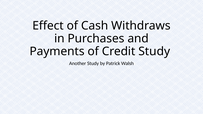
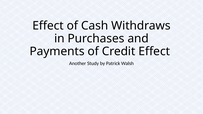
Credit Study: Study -> Effect
